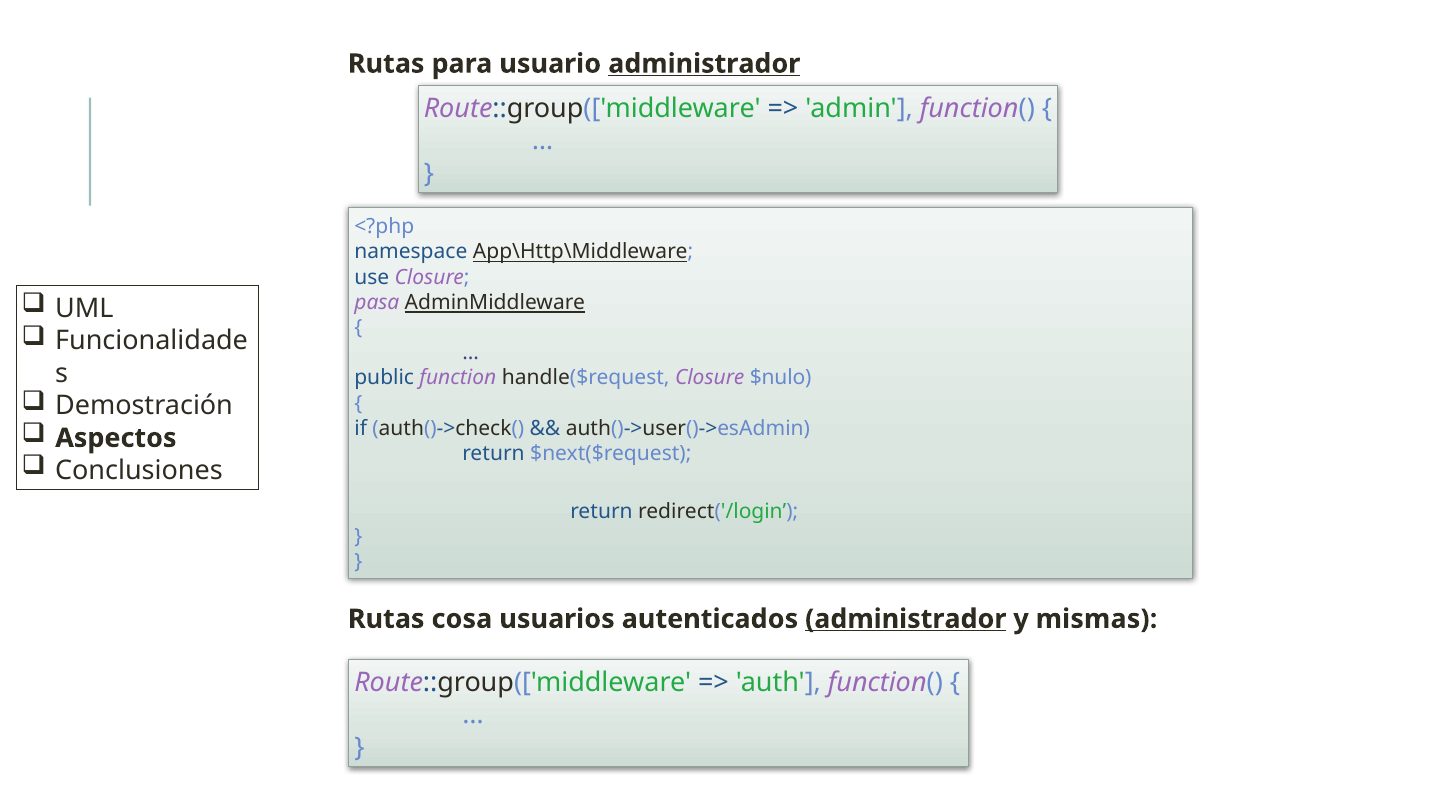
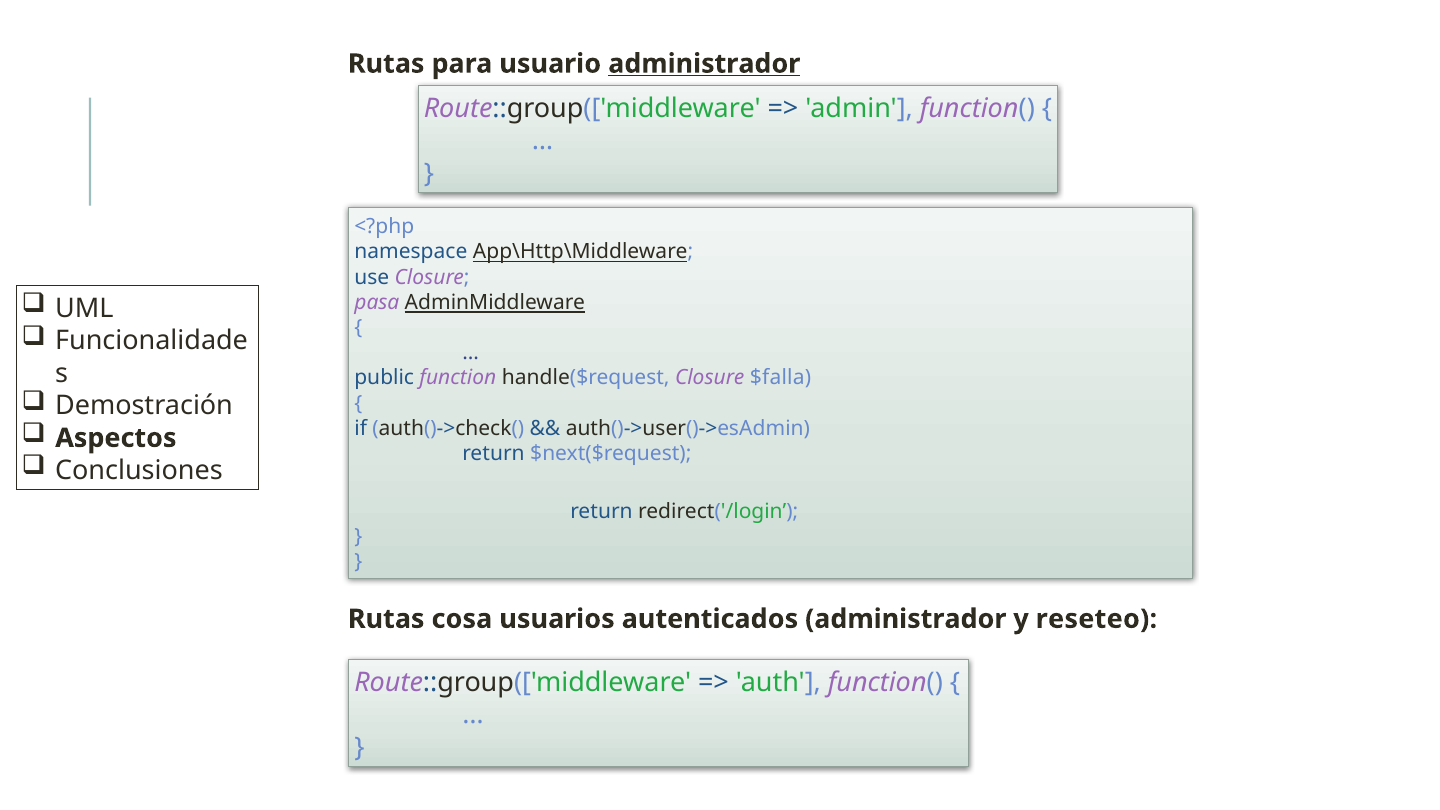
$nulo: $nulo -> $falla
administrador at (906, 619) underline: present -> none
mismas: mismas -> reseteo
